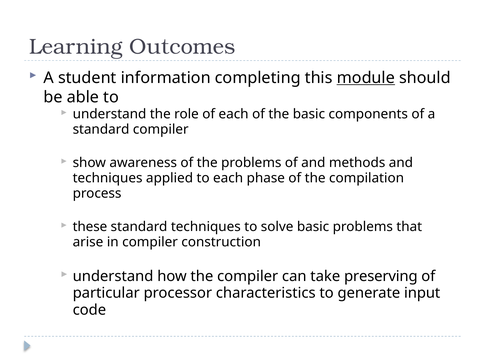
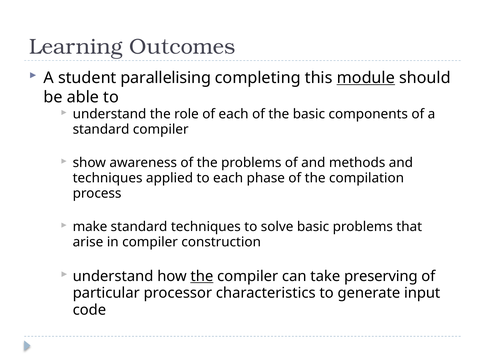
information: information -> parallelising
these: these -> make
the at (202, 277) underline: none -> present
